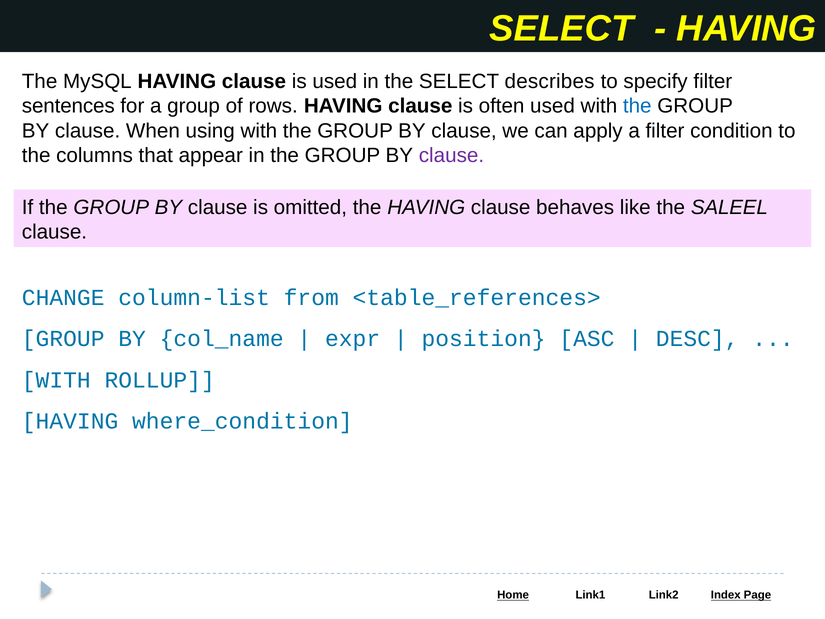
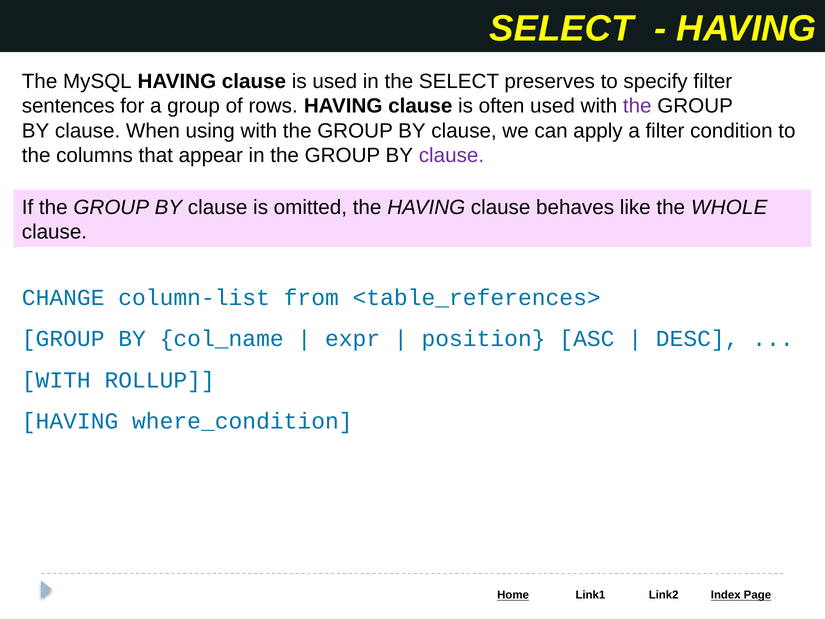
describes: describes -> preserves
the at (637, 106) colour: blue -> purple
SALEEL: SALEEL -> WHOLE
